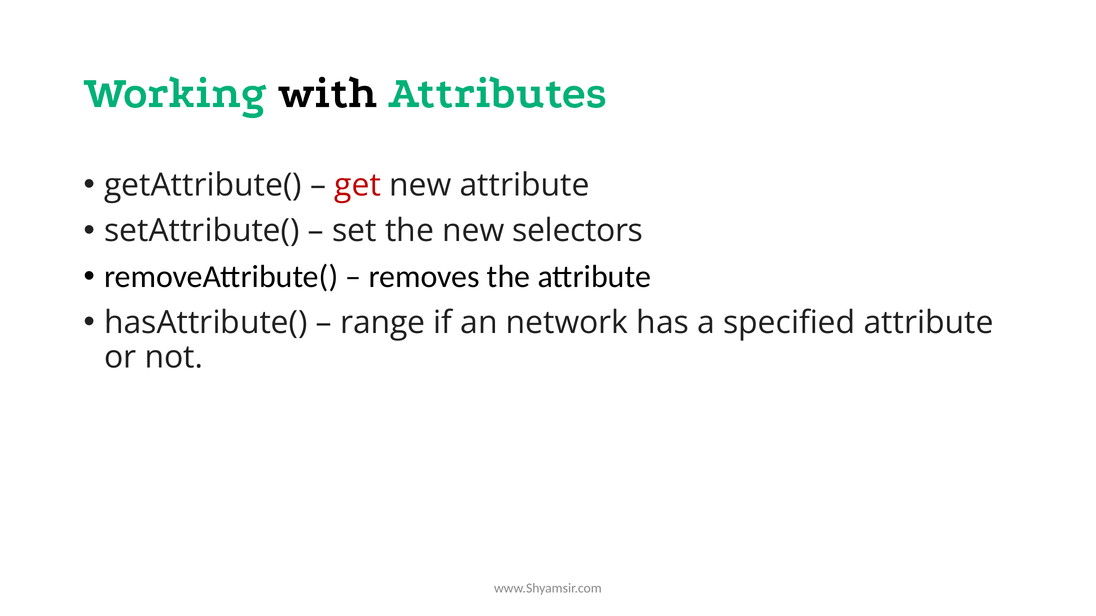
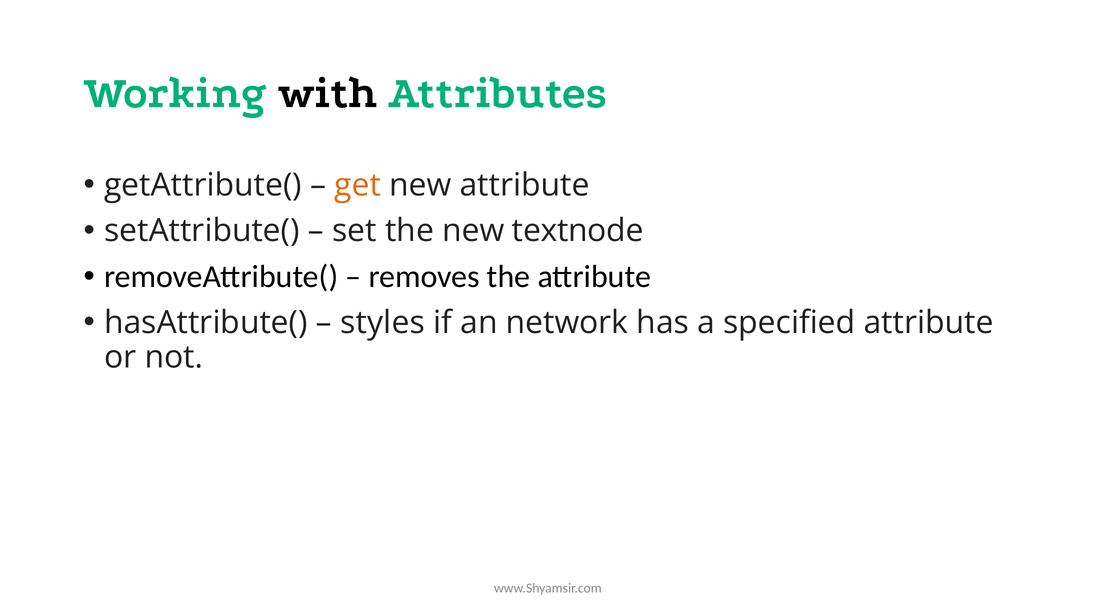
get colour: red -> orange
selectors: selectors -> textnode
range: range -> styles
